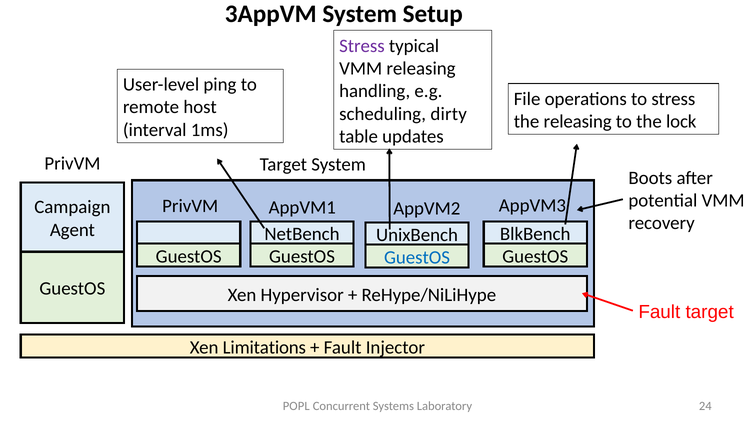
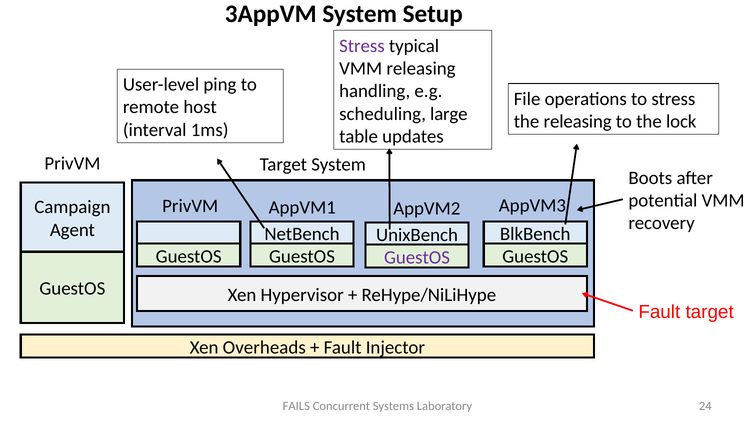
dirty: dirty -> large
GuestOS at (417, 257) colour: blue -> purple
Limitations: Limitations -> Overheads
POPL: POPL -> FAILS
